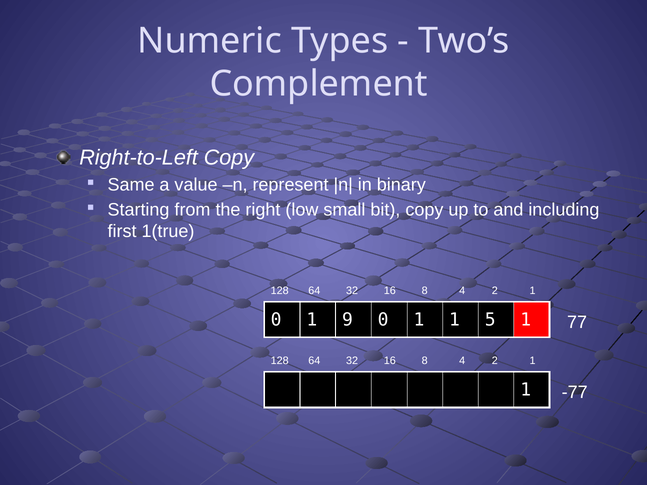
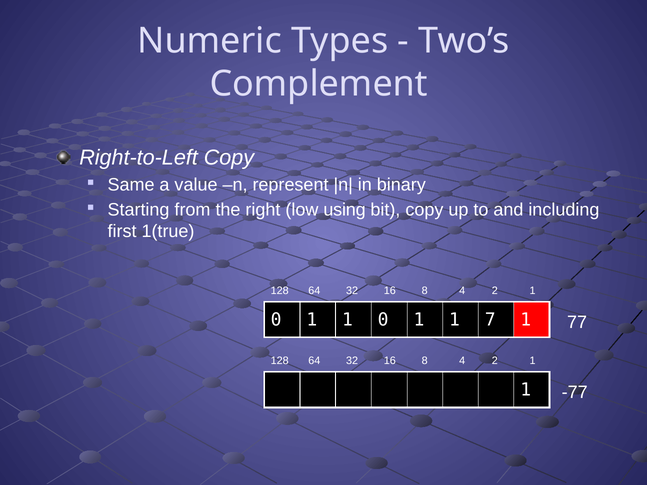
small: small -> using
9 at (348, 320): 9 -> 1
5: 5 -> 7
